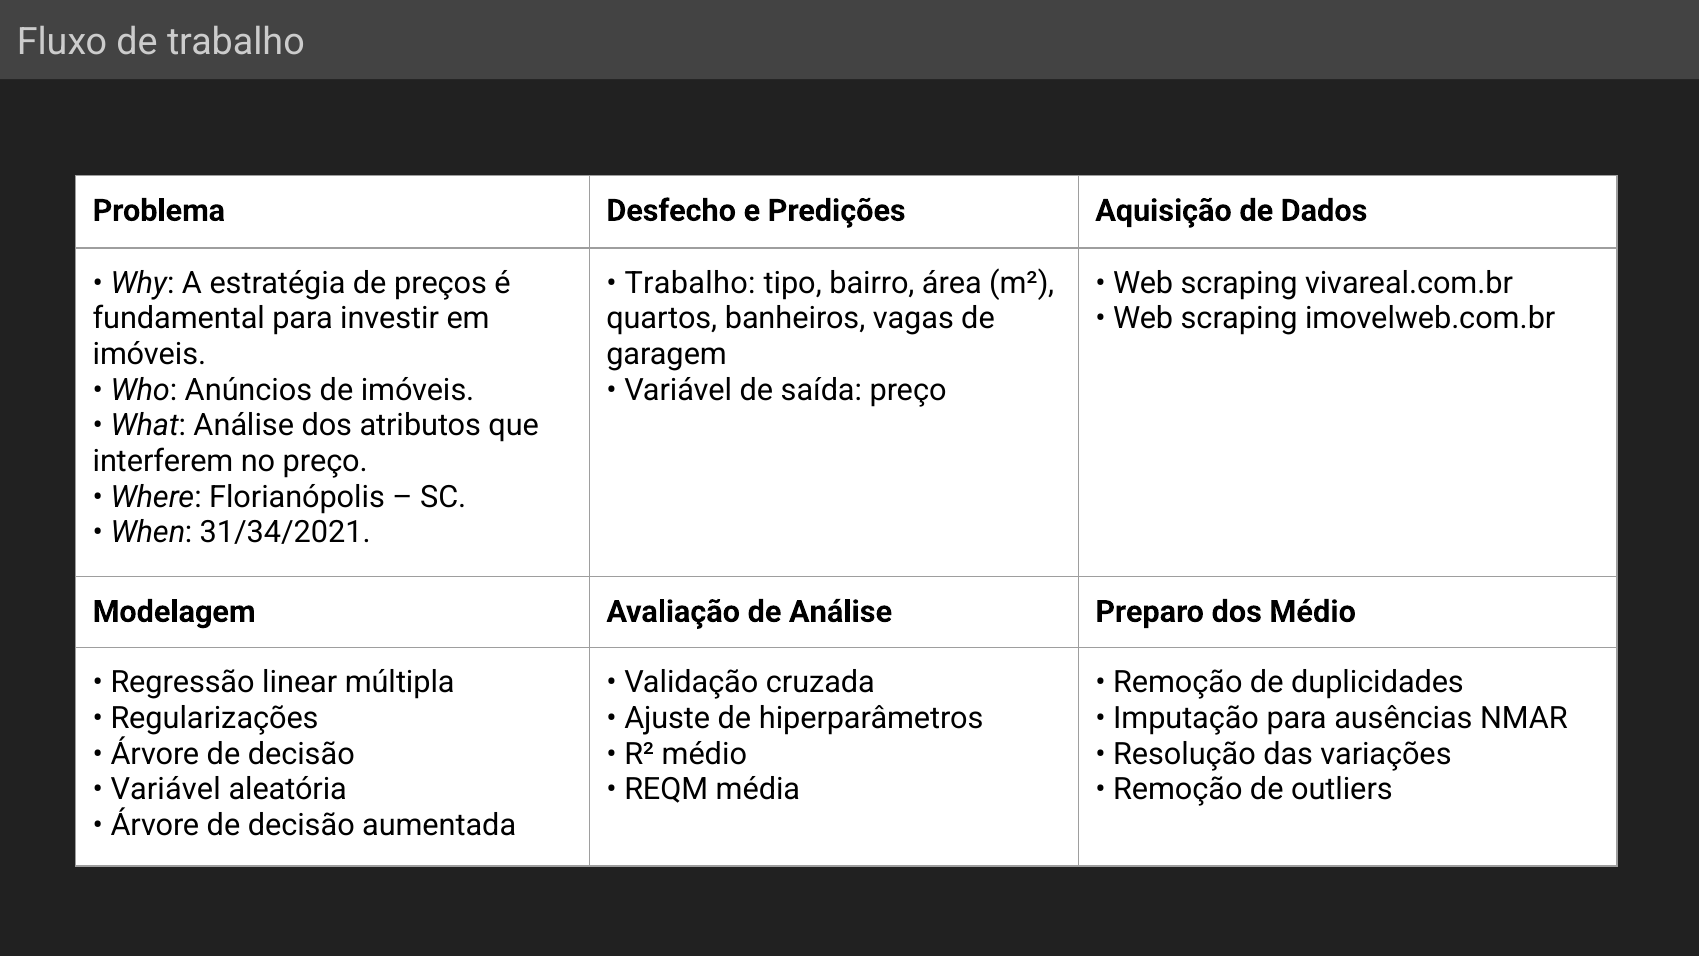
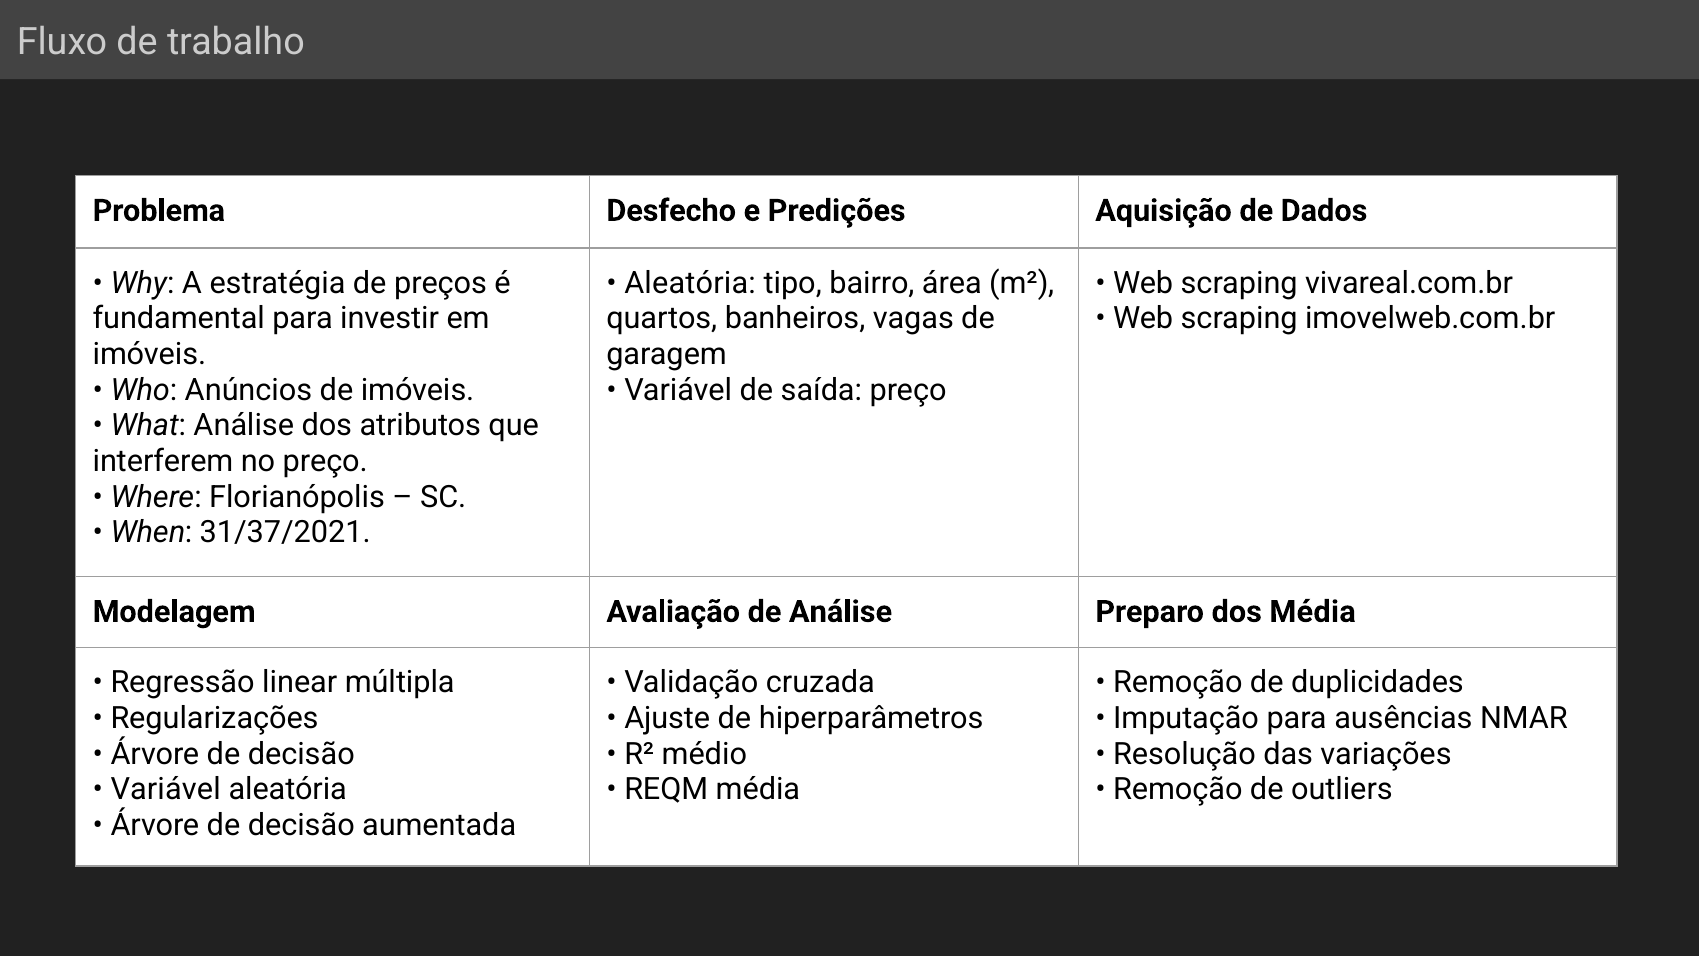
Trabalho at (690, 283): Trabalho -> Aleatória
31/34/2021: 31/34/2021 -> 31/37/2021
dos Médio: Médio -> Média
